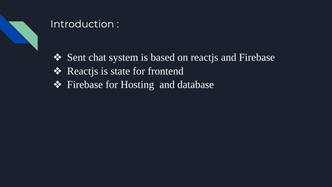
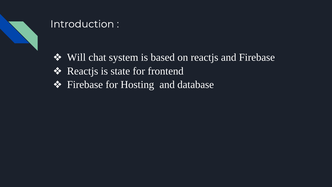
Sent: Sent -> Will
